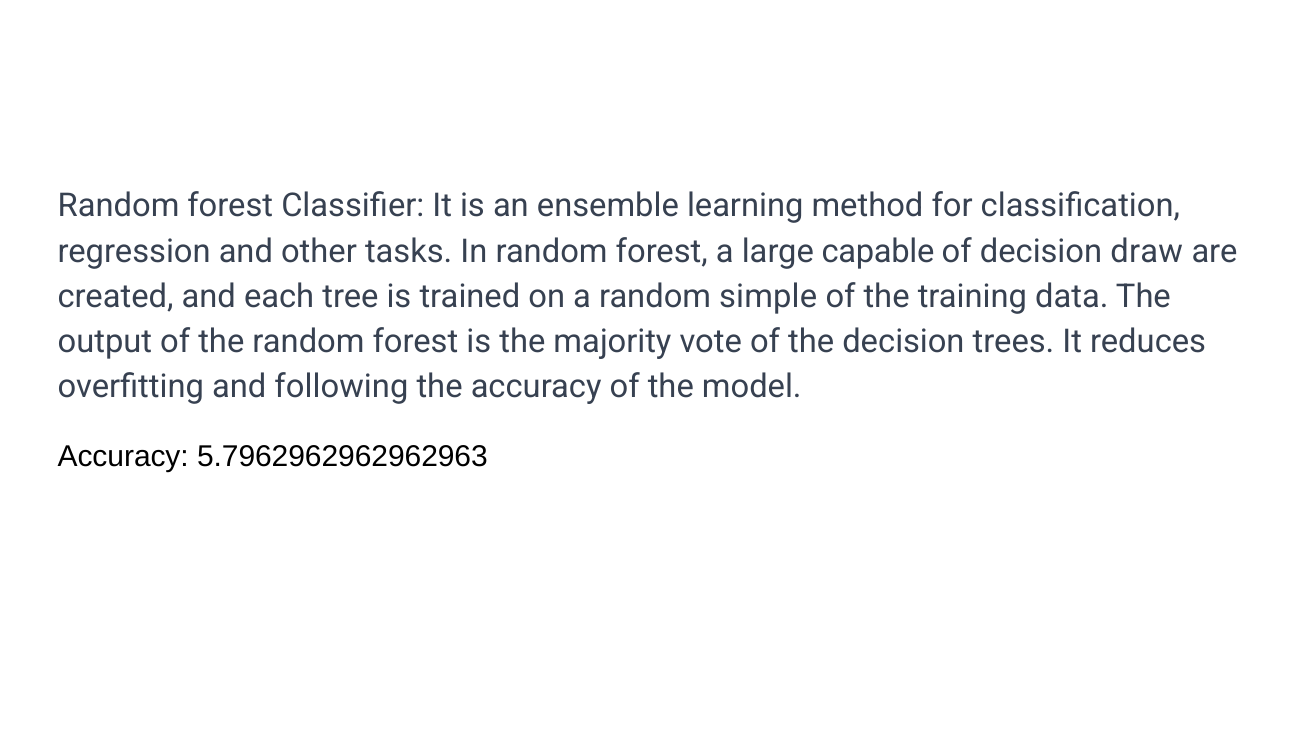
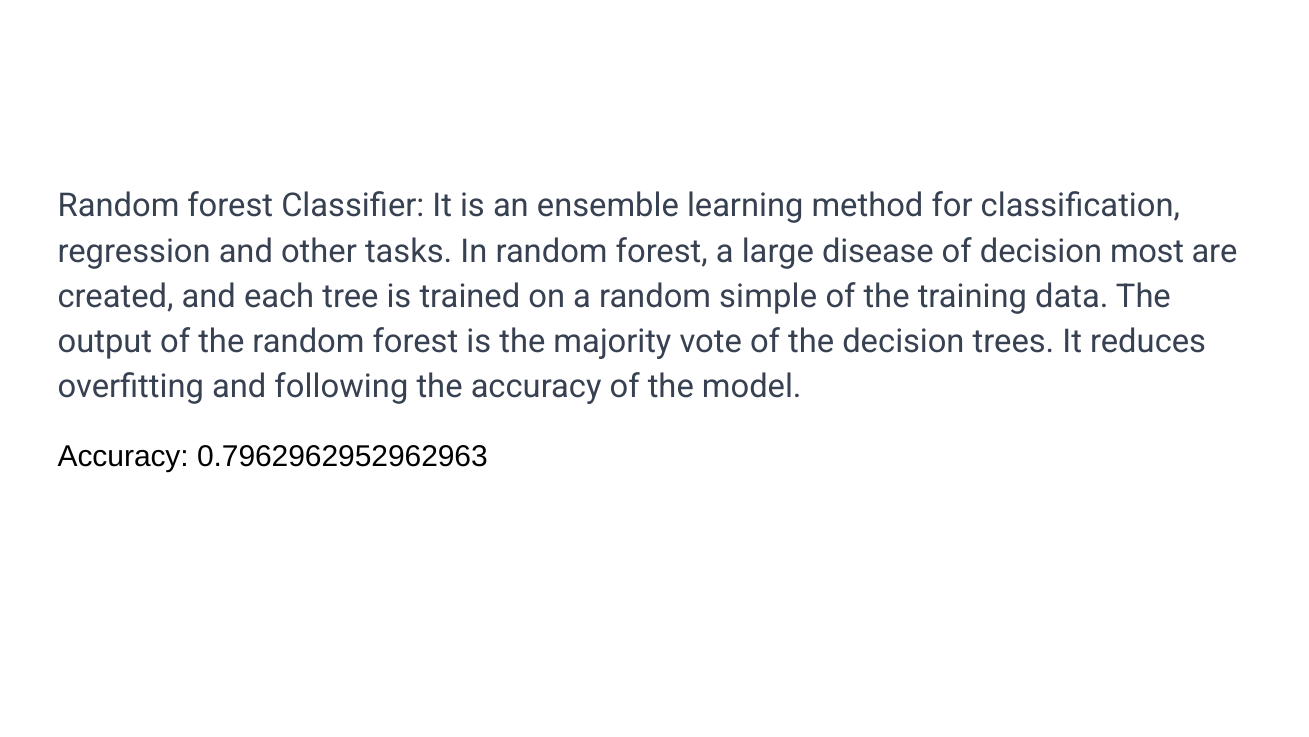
capable: capable -> disease
draw: draw -> most
5.7962962962962963: 5.7962962962962963 -> 0.7962962952962963
